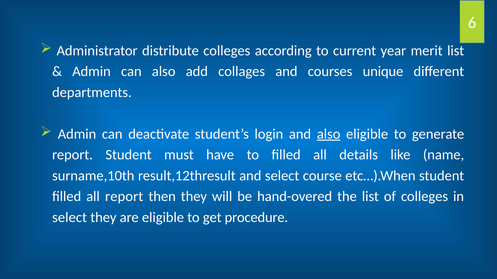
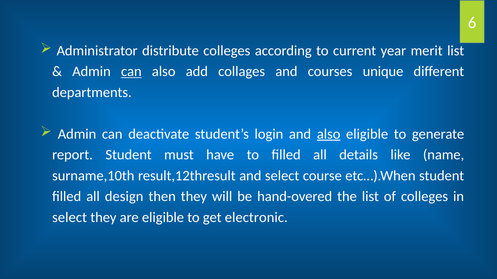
can at (131, 72) underline: none -> present
all report: report -> design
procedure: procedure -> electronic
